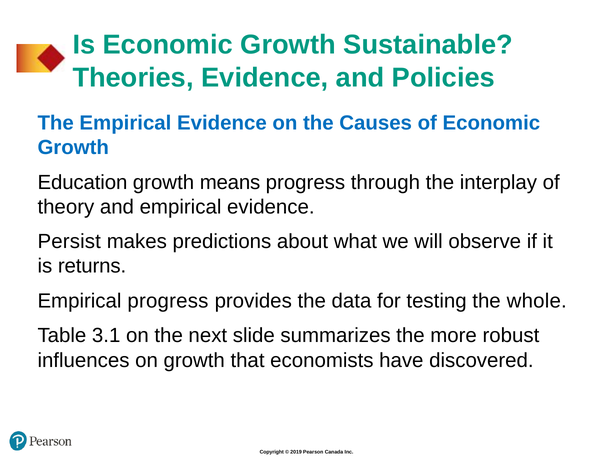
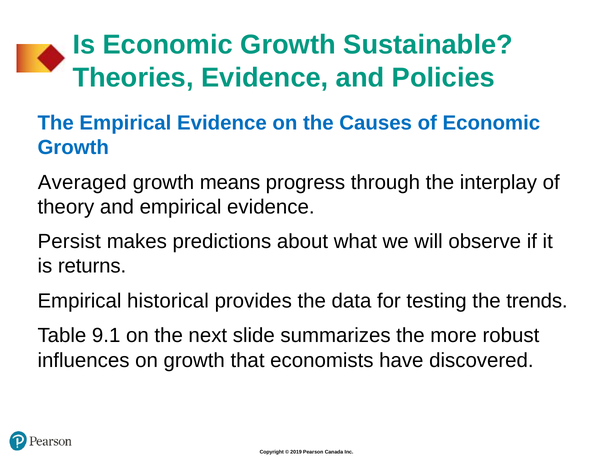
Education: Education -> Averaged
Empirical progress: progress -> historical
whole: whole -> trends
3.1: 3.1 -> 9.1
